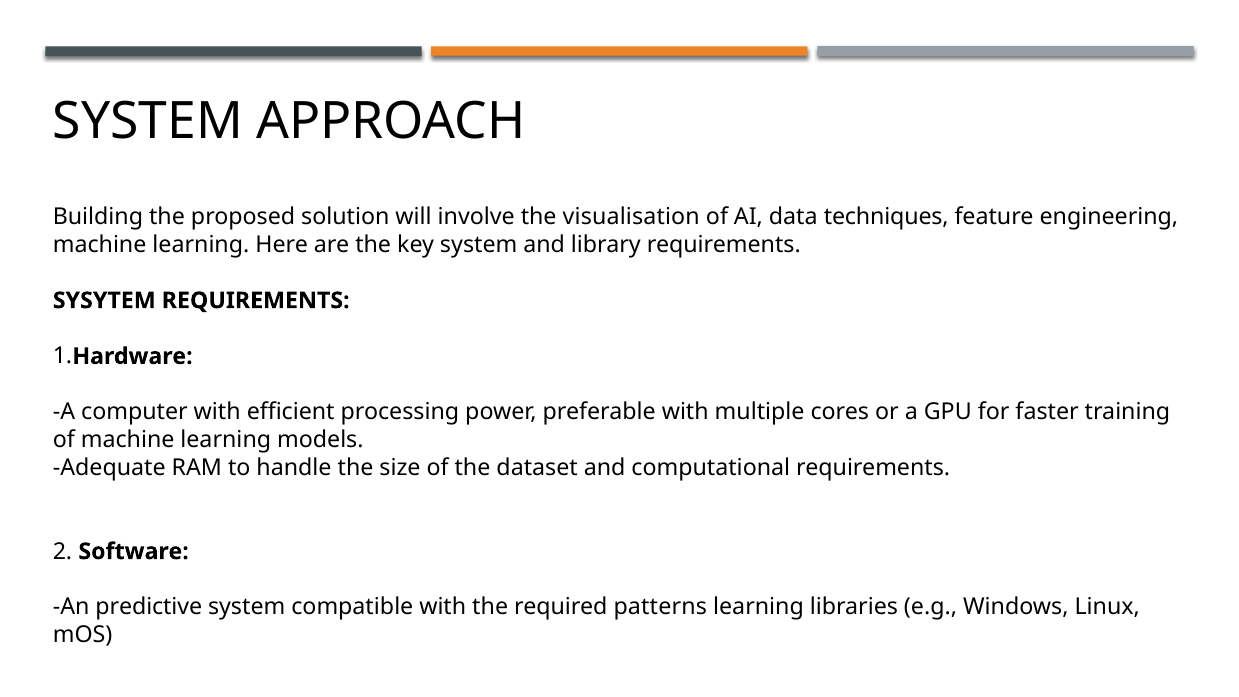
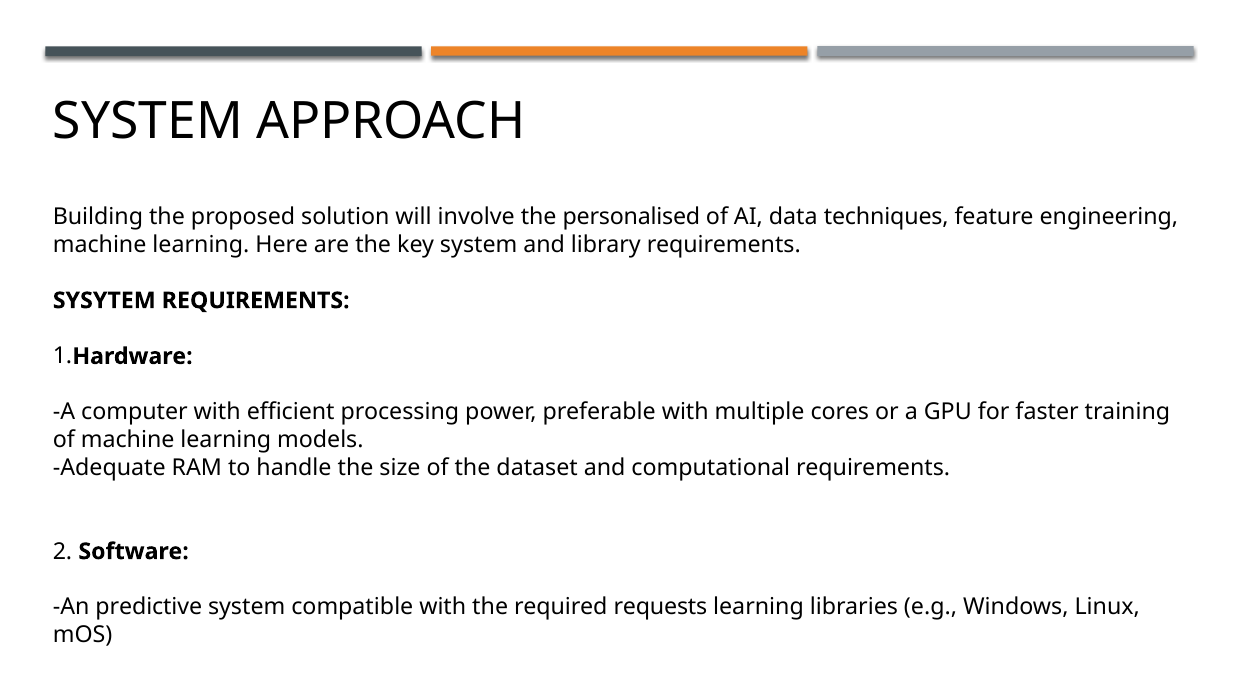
visualisation: visualisation -> personalised
patterns: patterns -> requests
